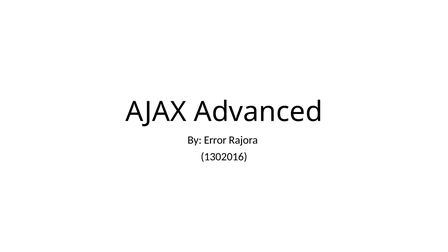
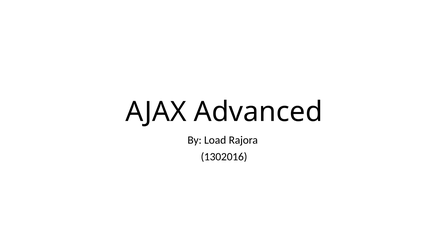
Error: Error -> Load
